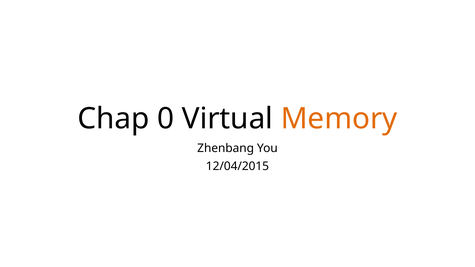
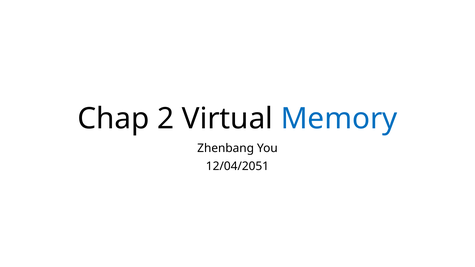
0: 0 -> 2
Memory colour: orange -> blue
12/04/2015: 12/04/2015 -> 12/04/2051
